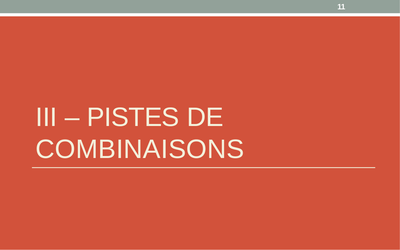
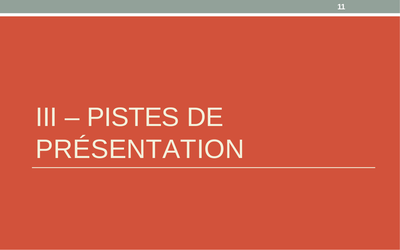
COMBINAISONS: COMBINAISONS -> PRÉSENTATION
